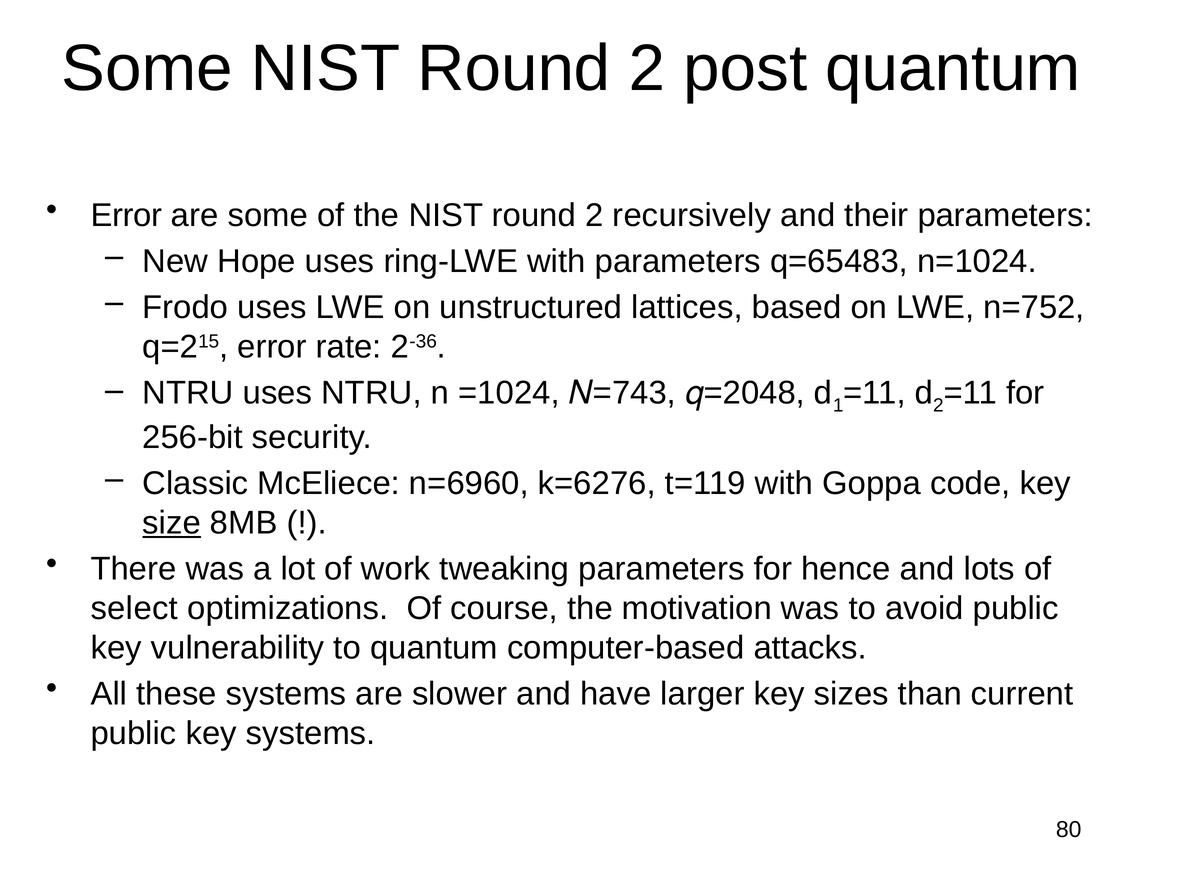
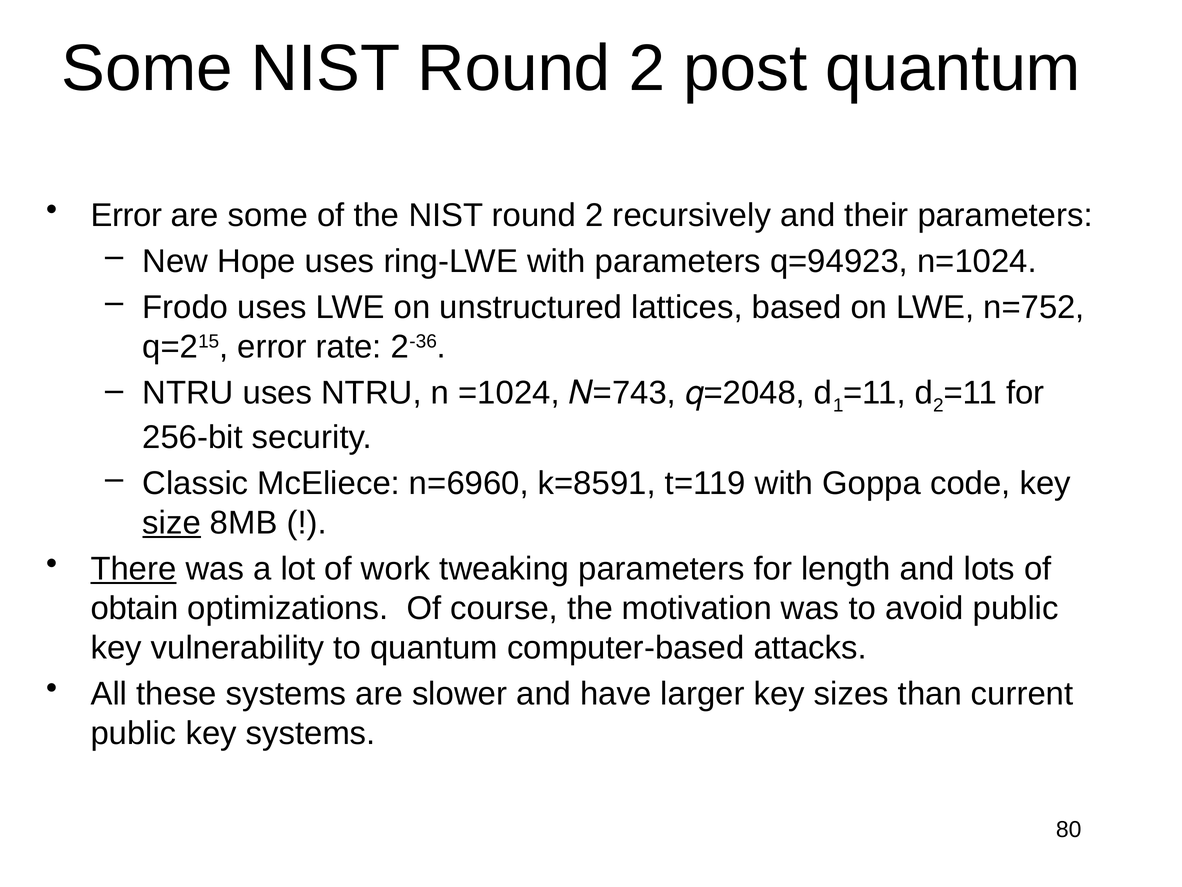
q=65483: q=65483 -> q=94923
k=6276: k=6276 -> k=8591
There underline: none -> present
hence: hence -> length
select: select -> obtain
